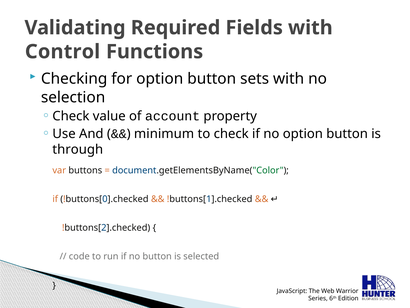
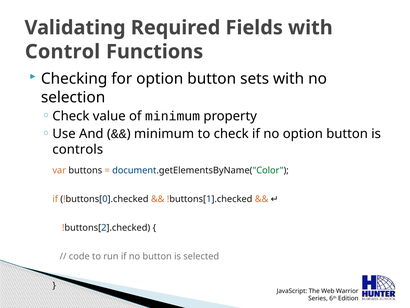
of account: account -> minimum
through: through -> controls
